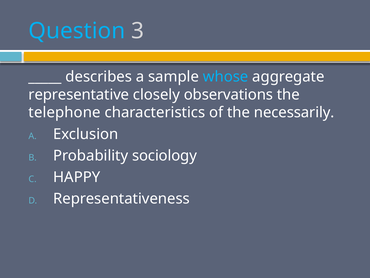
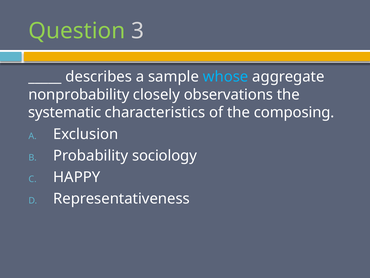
Question colour: light blue -> light green
representative: representative -> nonprobability
telephone: telephone -> systematic
necessarily: necessarily -> composing
